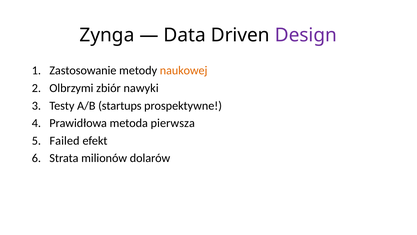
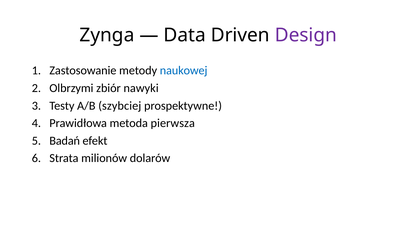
naukowej colour: orange -> blue
startups: startups -> szybciej
Failed: Failed -> Badań
